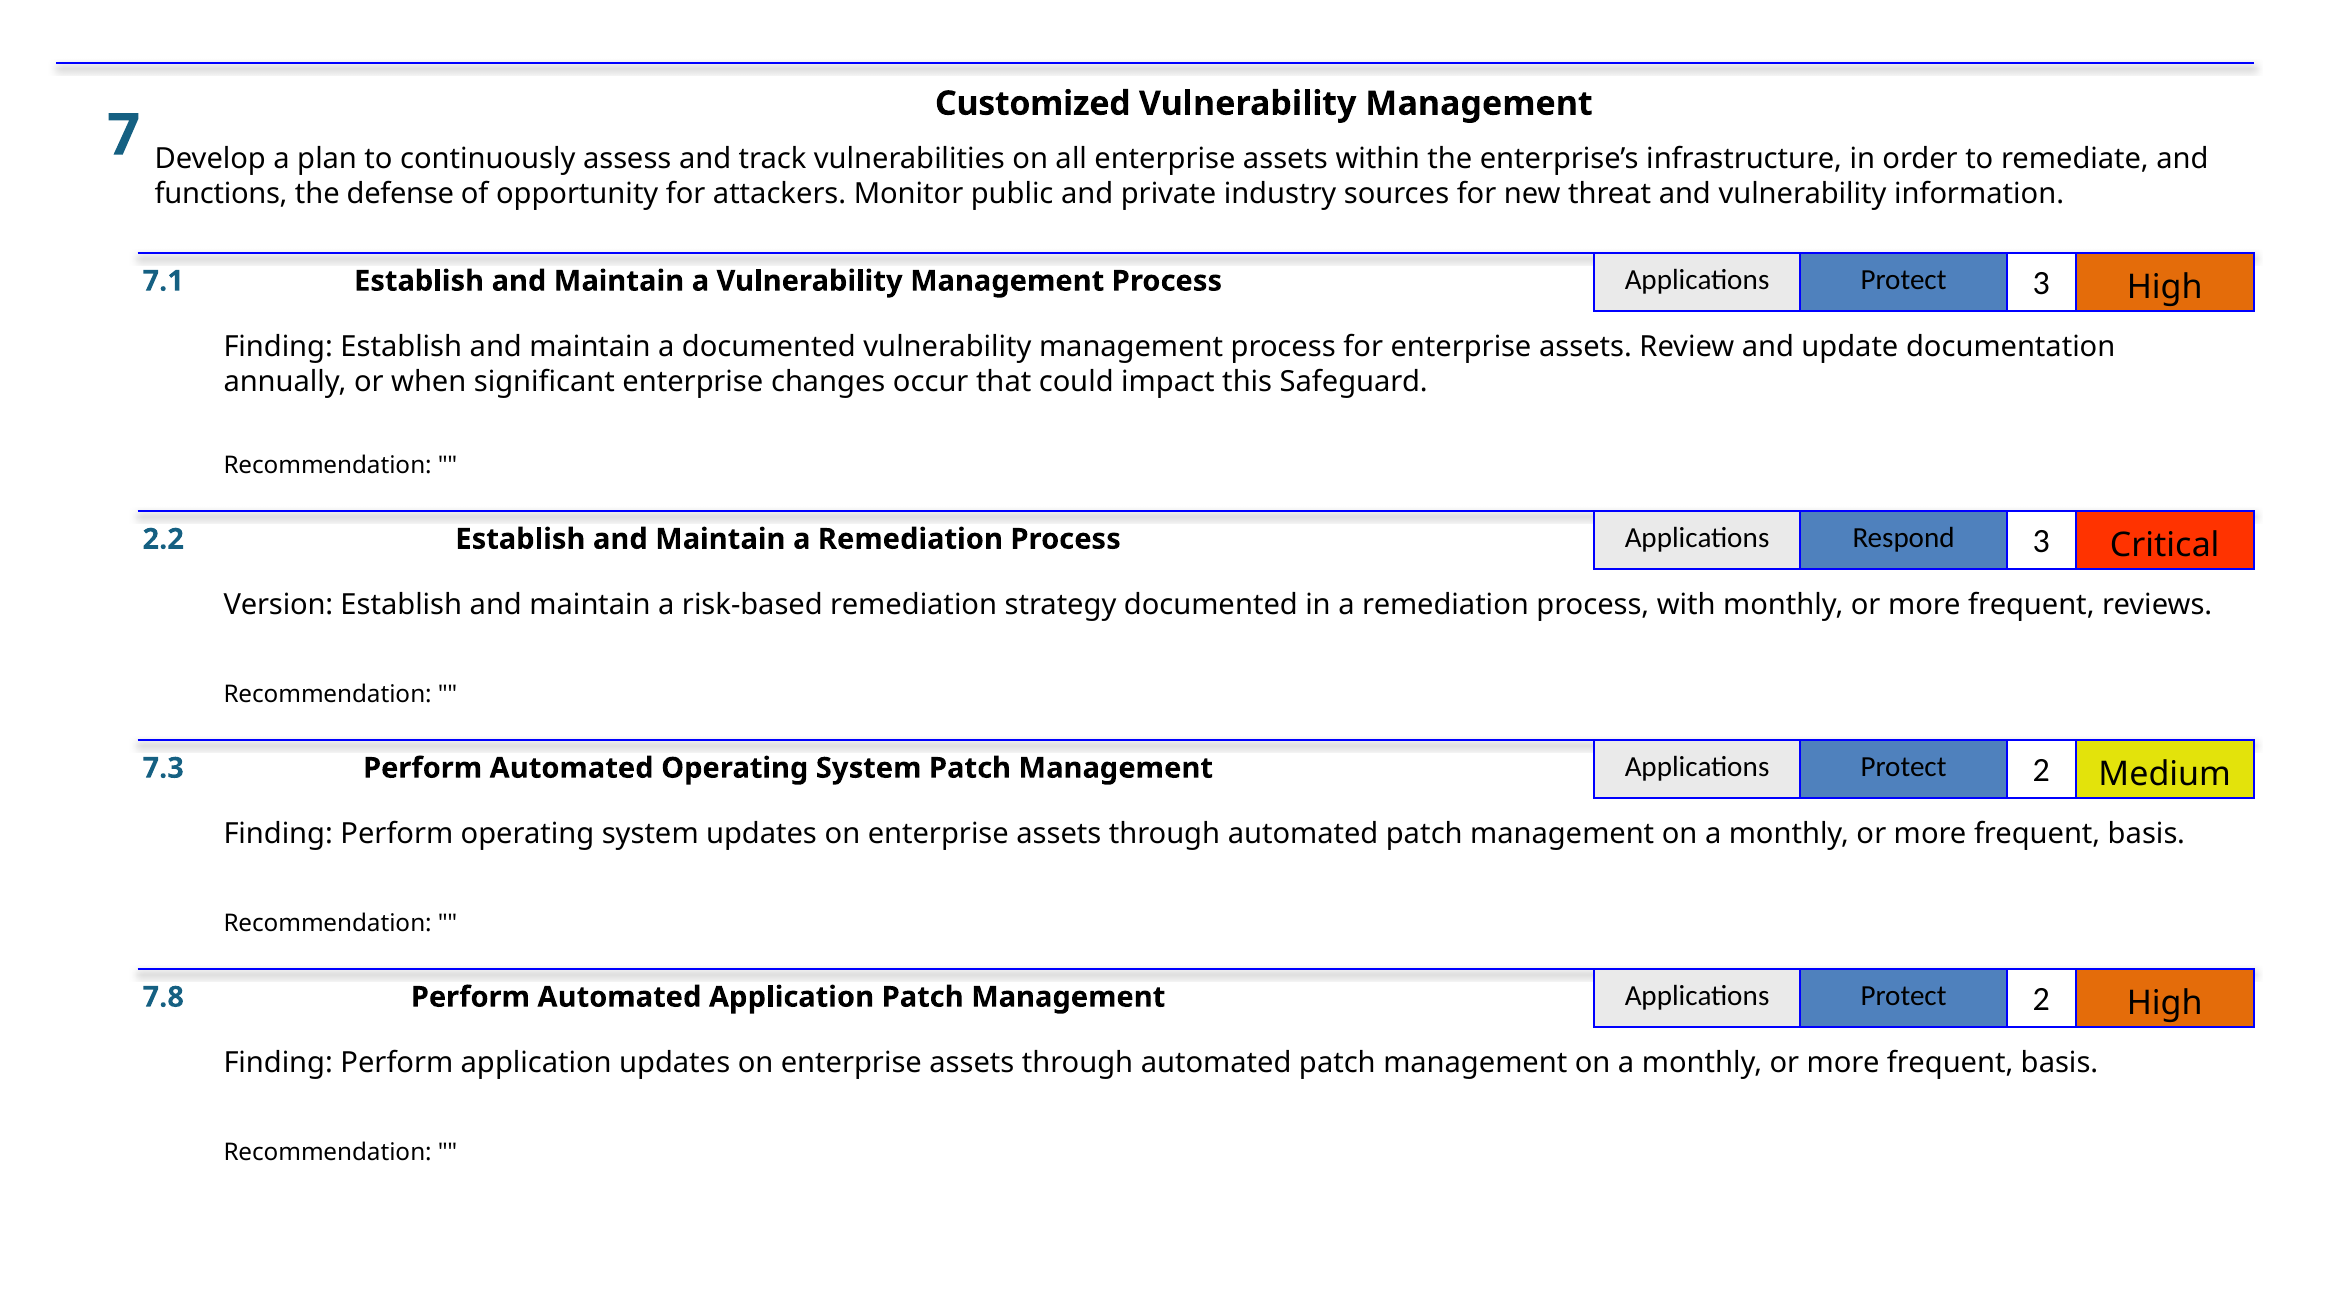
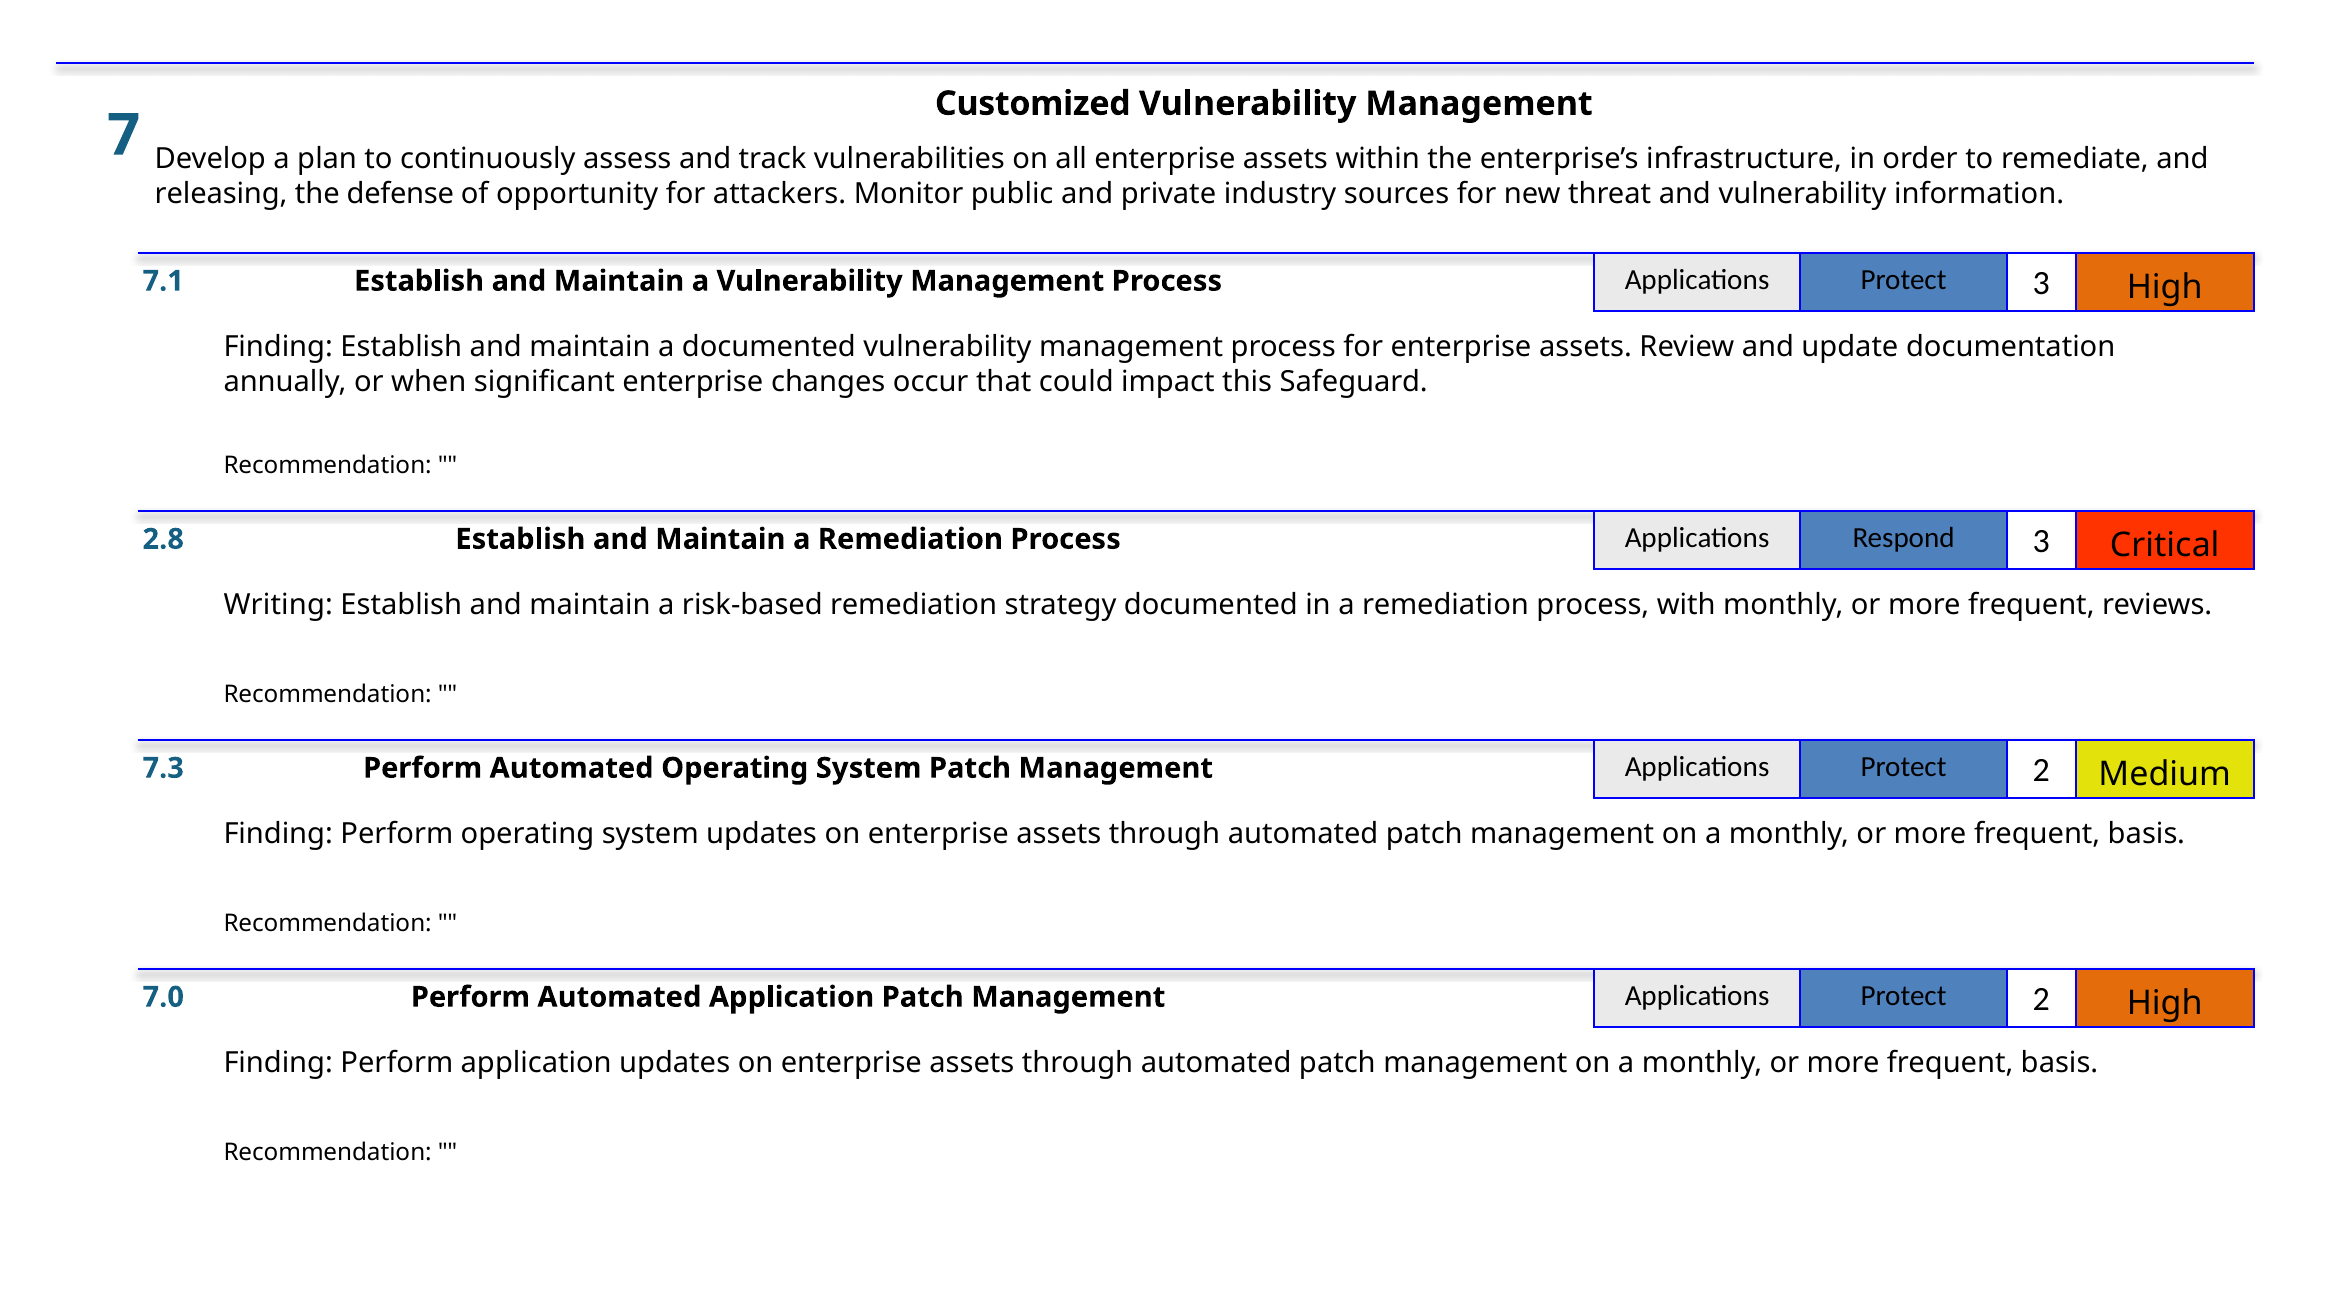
functions: functions -> releasing
2.2: 2.2 -> 2.8
Version: Version -> Writing
7.8: 7.8 -> 7.0
